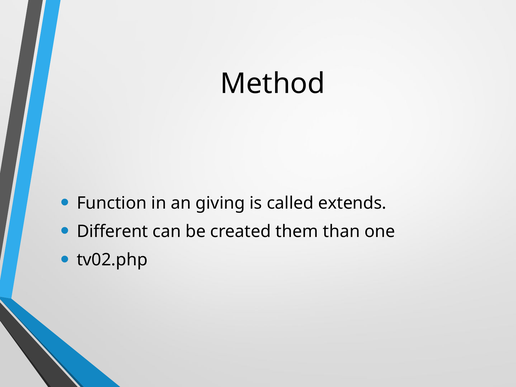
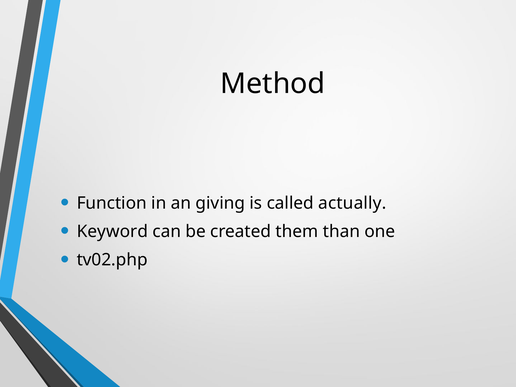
extends: extends -> actually
Different: Different -> Keyword
